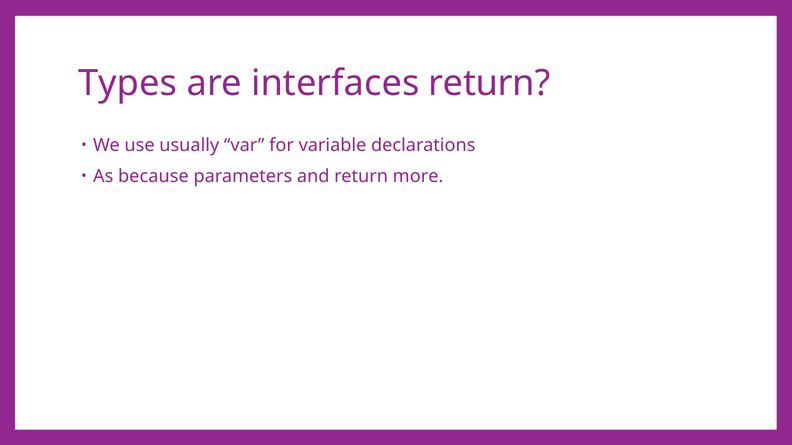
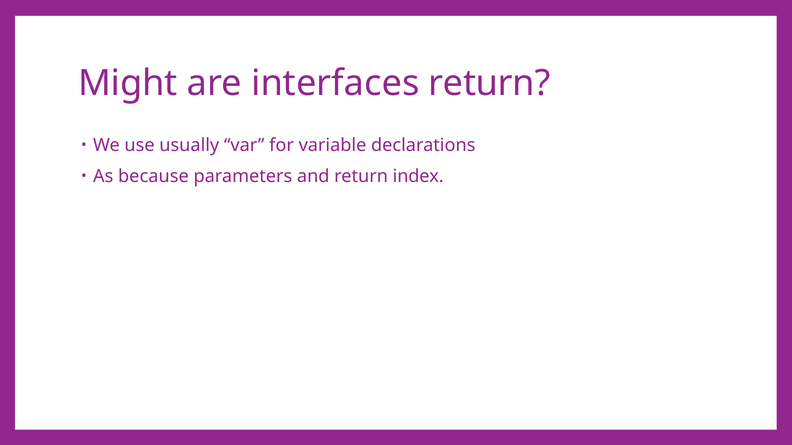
Types: Types -> Might
more: more -> index
